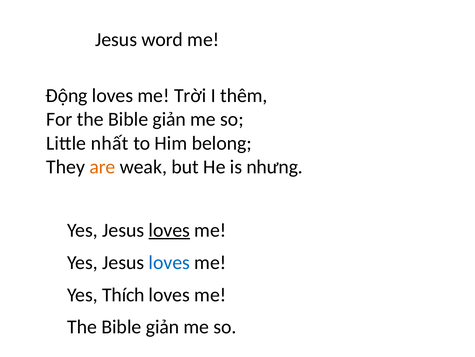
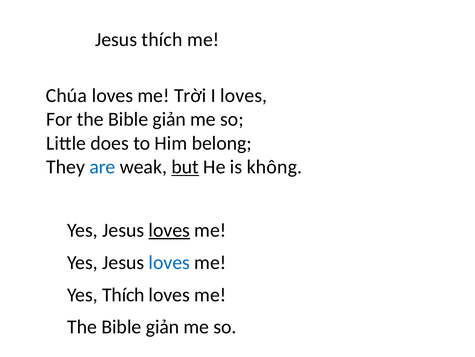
Jesus word: word -> thích
Động: Động -> Chúa
I thêm: thêm -> loves
nhất: nhất -> does
are colour: orange -> blue
but underline: none -> present
nhưng: nhưng -> không
